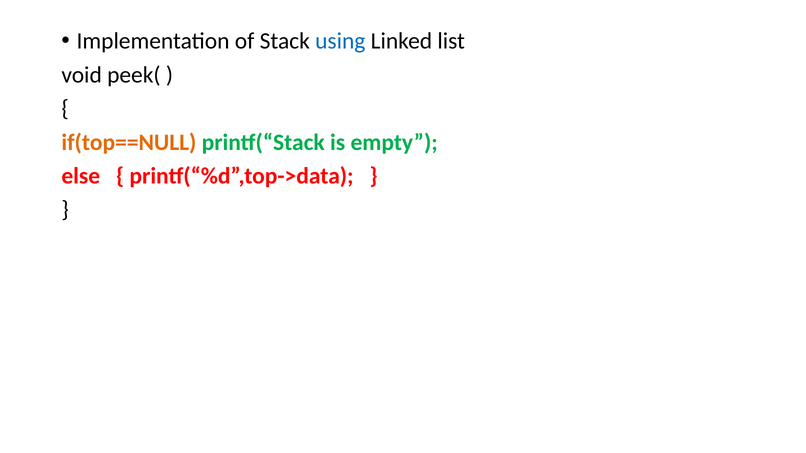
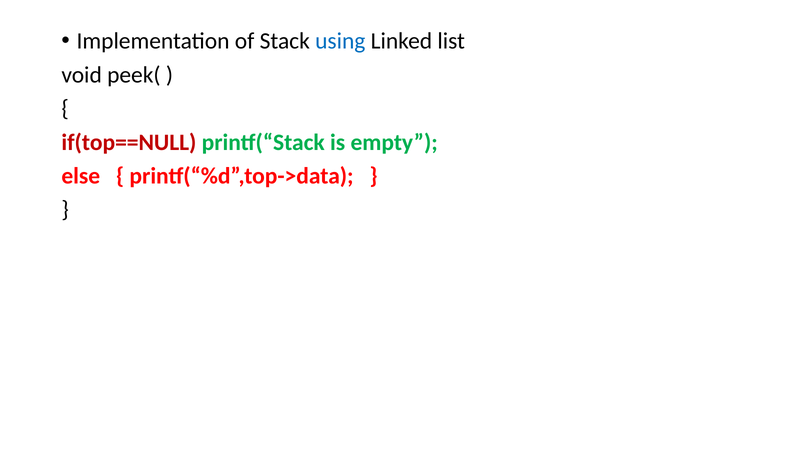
if(top==NULL colour: orange -> red
